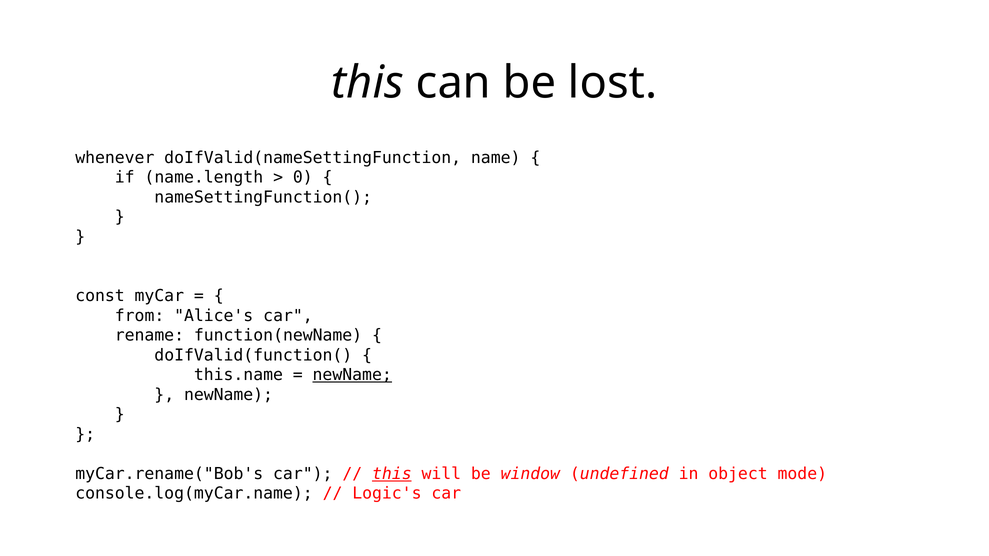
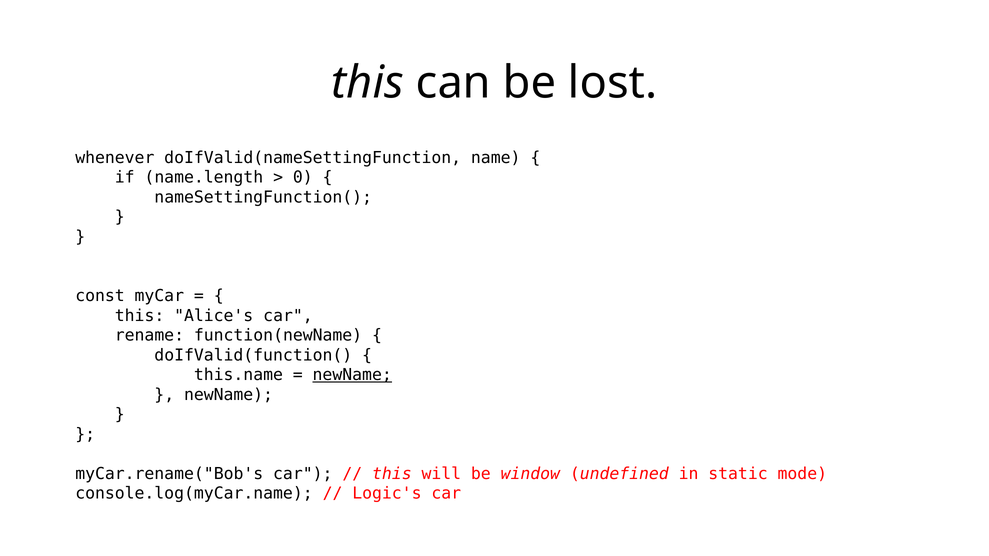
from at (140, 316): from -> this
this at (392, 474) underline: present -> none
object: object -> static
